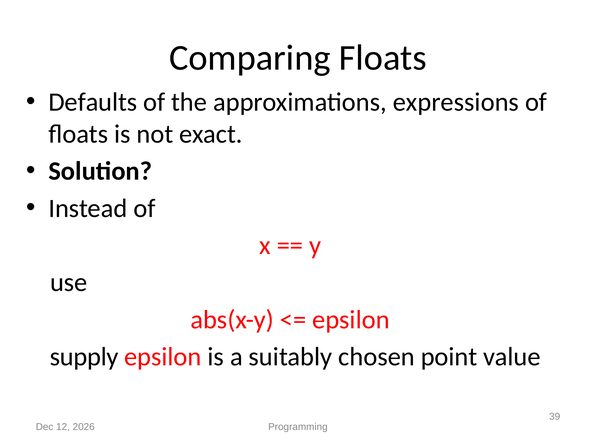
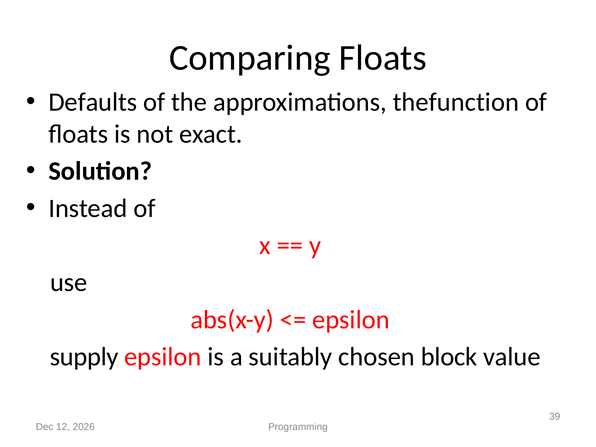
expressions: expressions -> thefunction
point: point -> block
